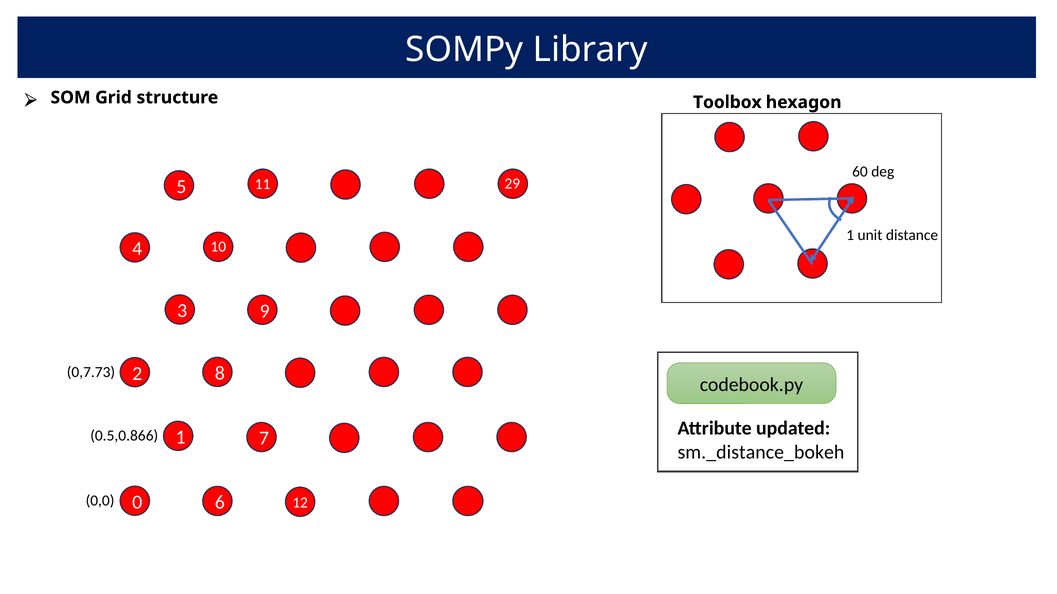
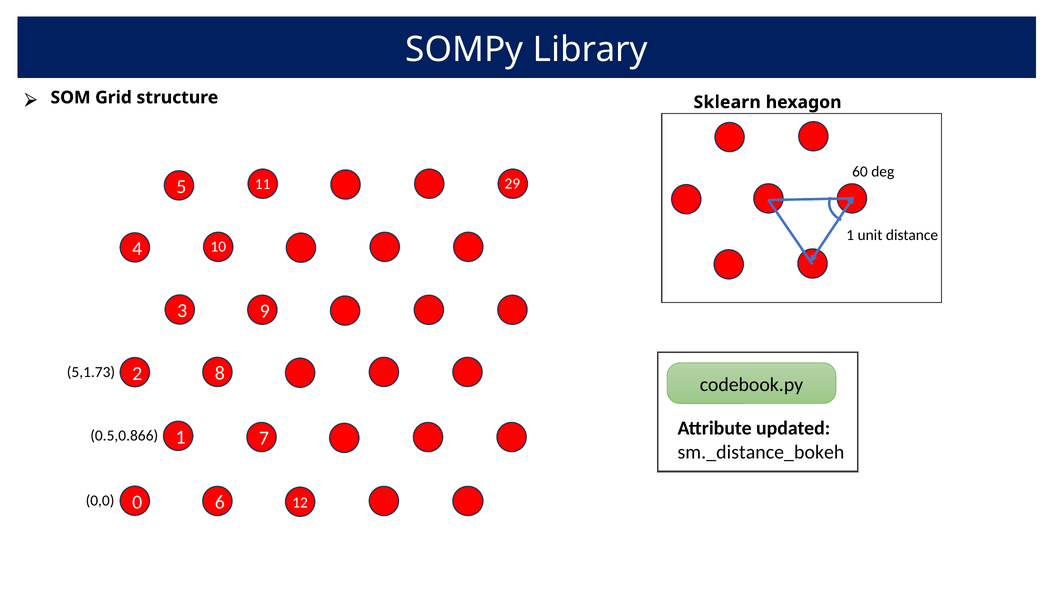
Toolbox: Toolbox -> Sklearn
0,7.73: 0,7.73 -> 5,1.73
